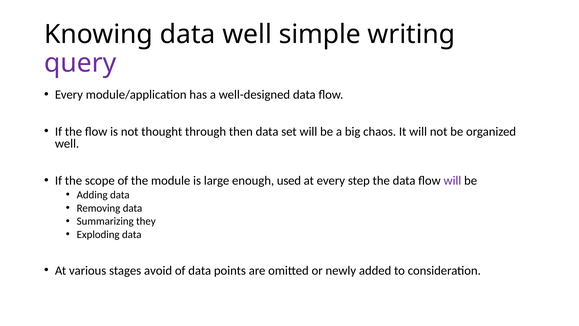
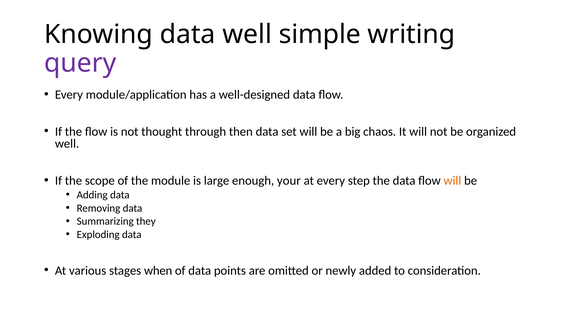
used: used -> your
will at (452, 180) colour: purple -> orange
avoid: avoid -> when
